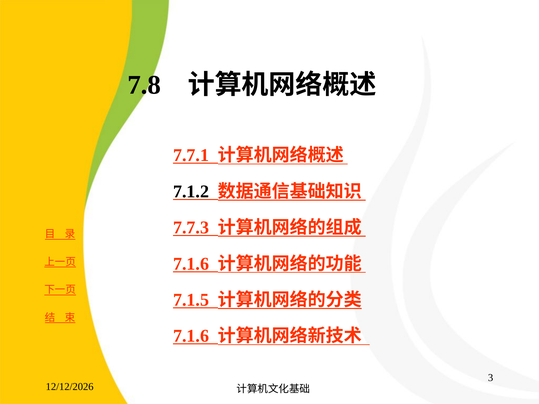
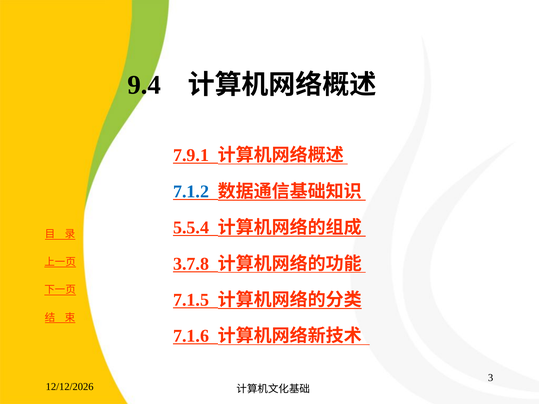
7.8: 7.8 -> 9.4
7.7.1: 7.7.1 -> 7.9.1
7.1.2 colour: black -> blue
7.7.3: 7.7.3 -> 5.5.4
7.1.6 at (191, 264): 7.1.6 -> 3.7.8
